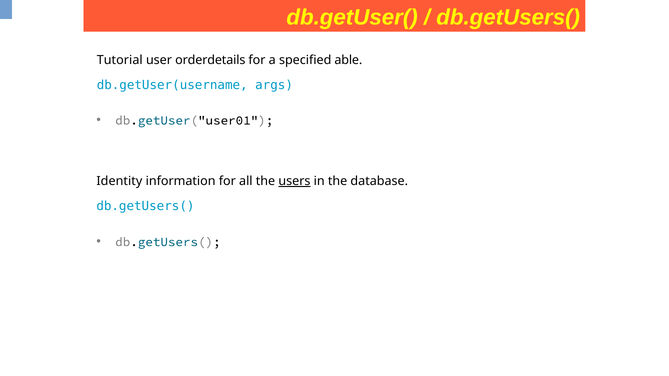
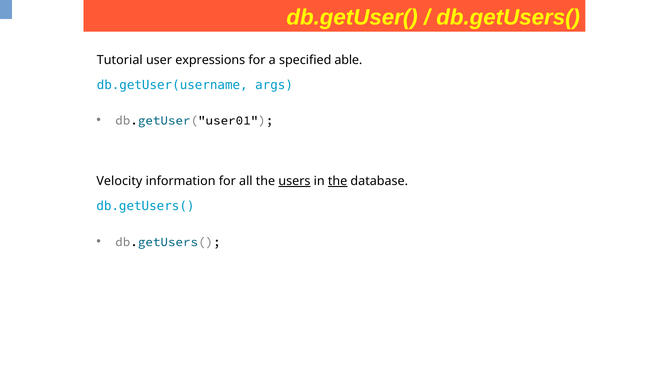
orderdetails: orderdetails -> expressions
Identity: Identity -> Velocity
the at (338, 181) underline: none -> present
